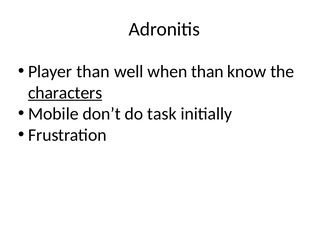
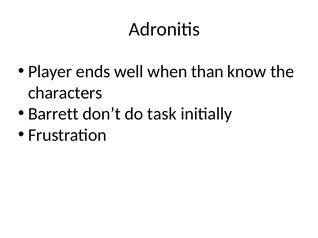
Player than: than -> ends
characters underline: present -> none
Mobile: Mobile -> Barrett
